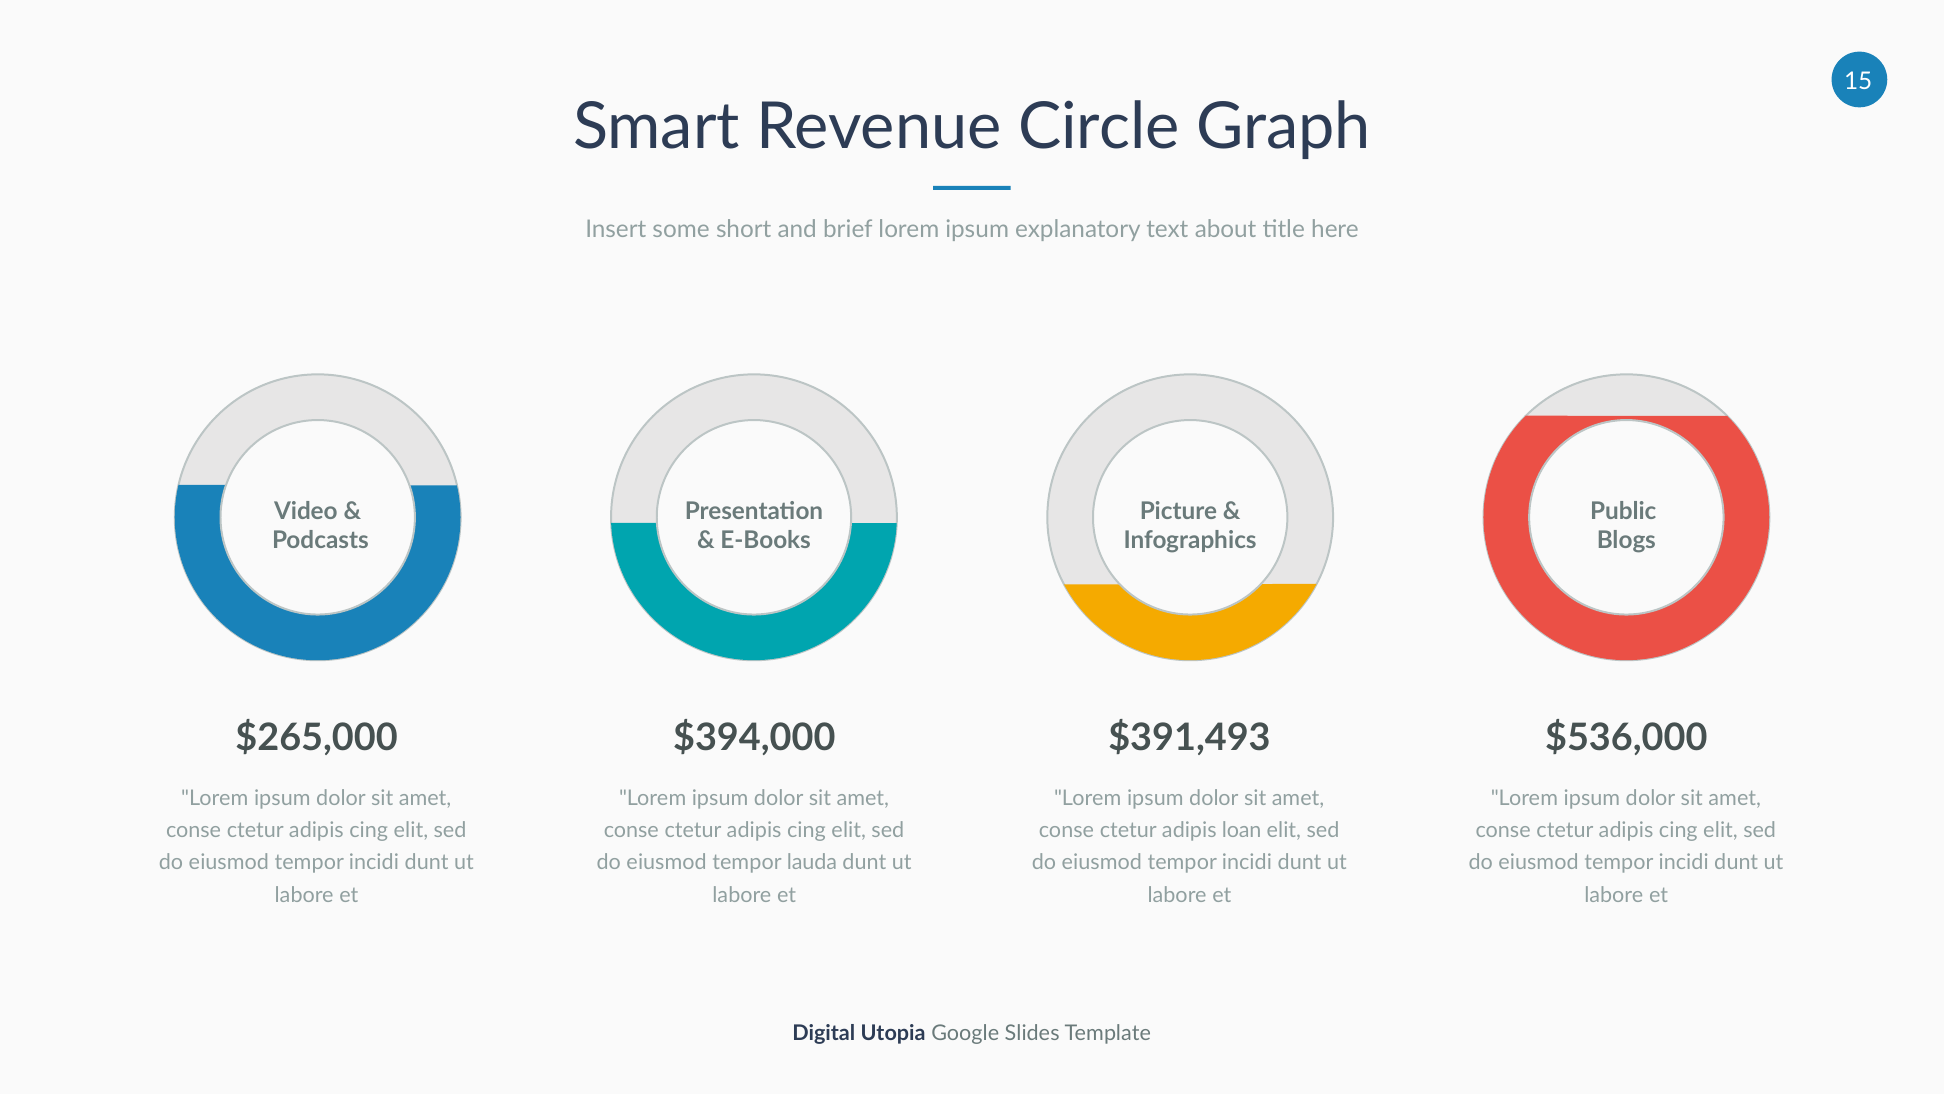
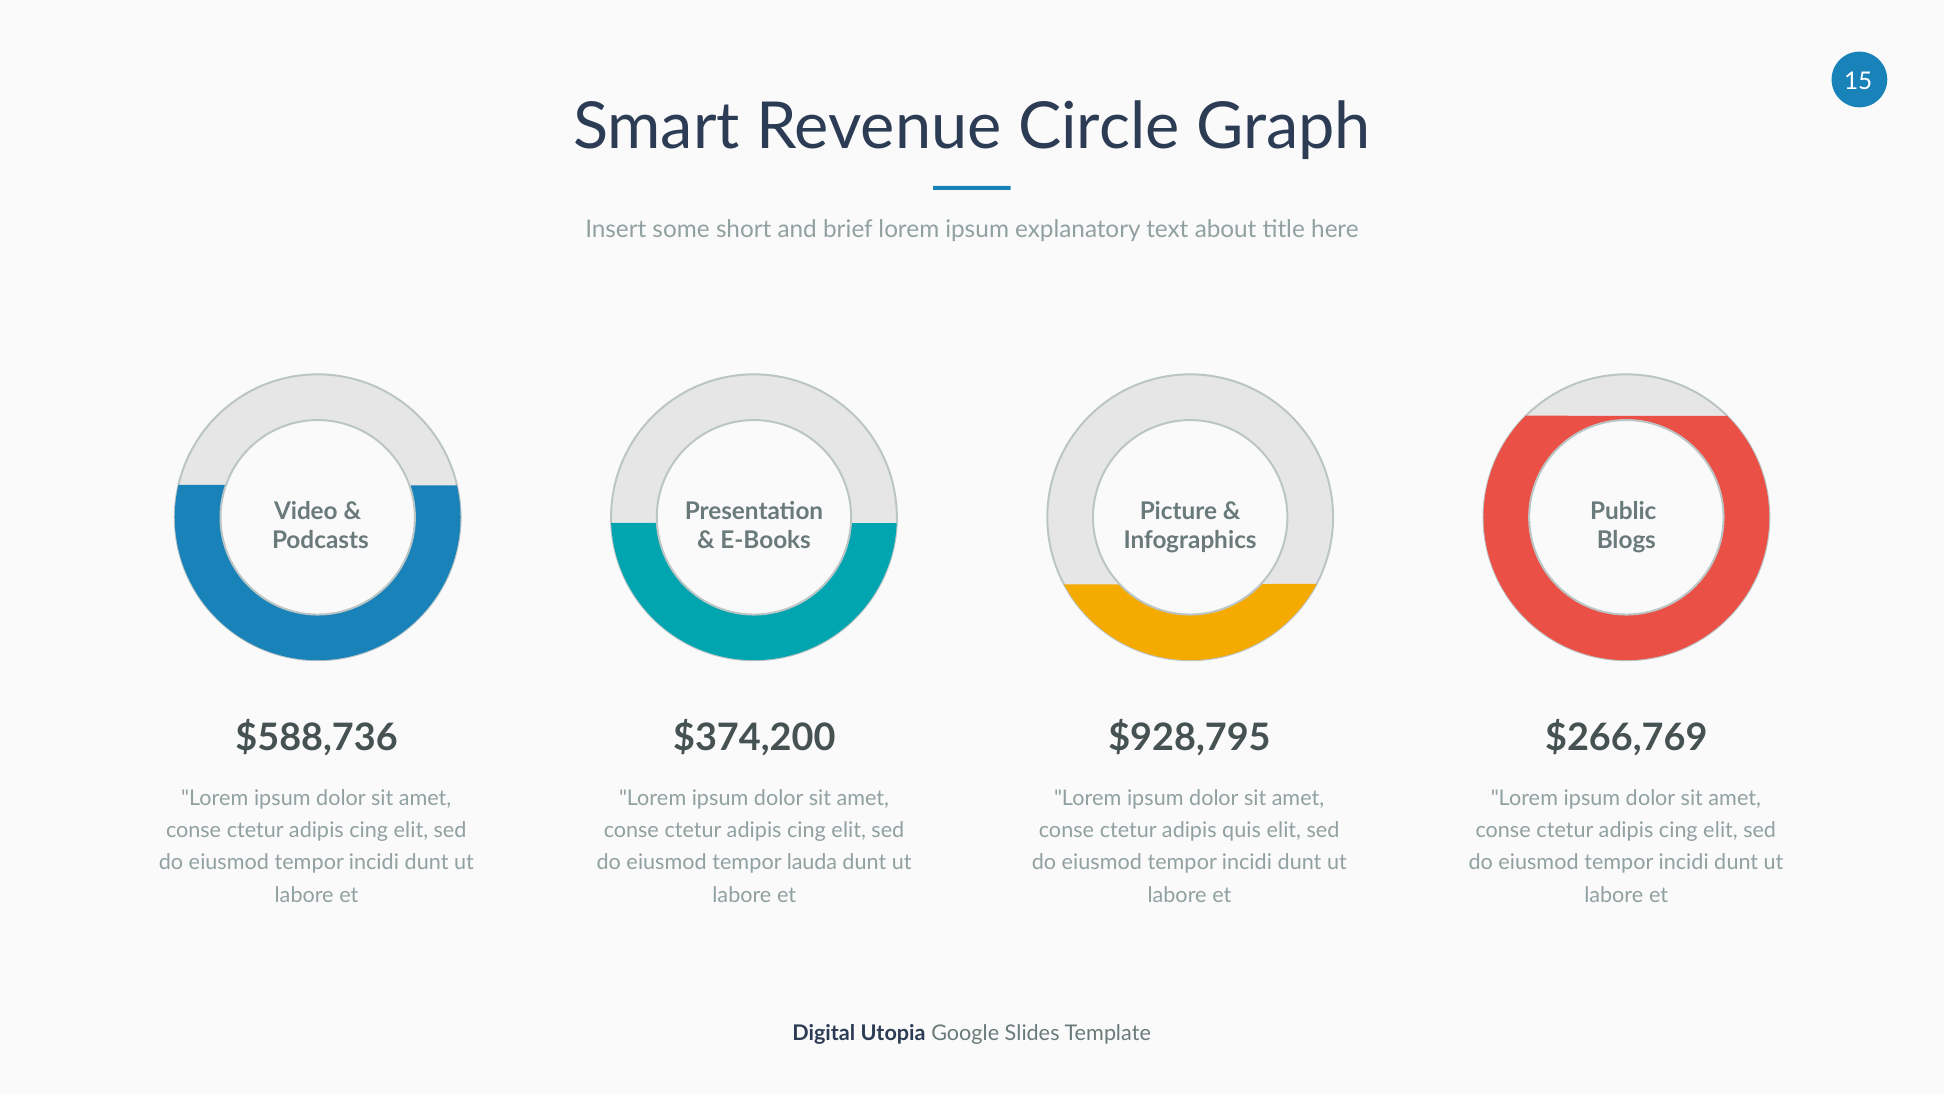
$265,000: $265,000 -> $588,736
$394,000: $394,000 -> $374,200
$391,493: $391,493 -> $928,795
$536,000: $536,000 -> $266,769
loan: loan -> quis
